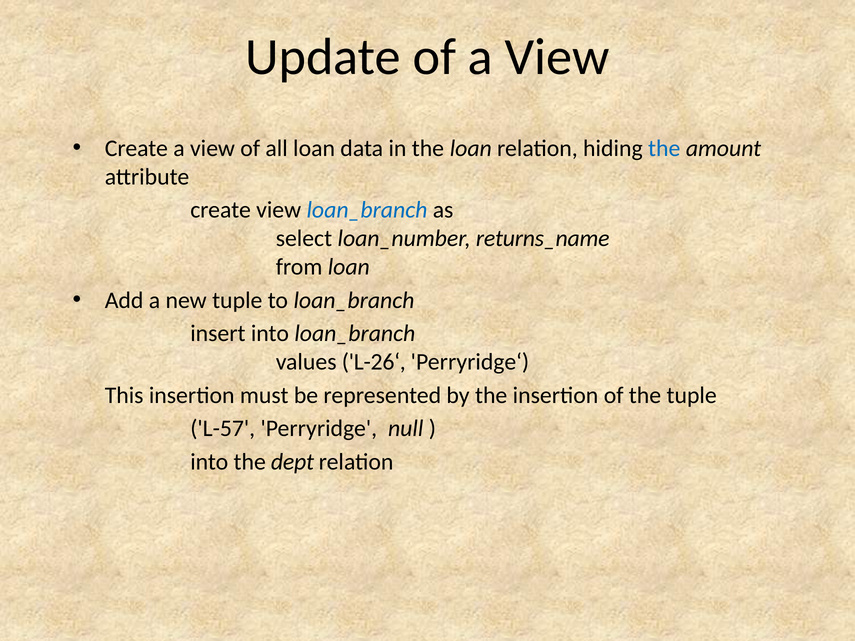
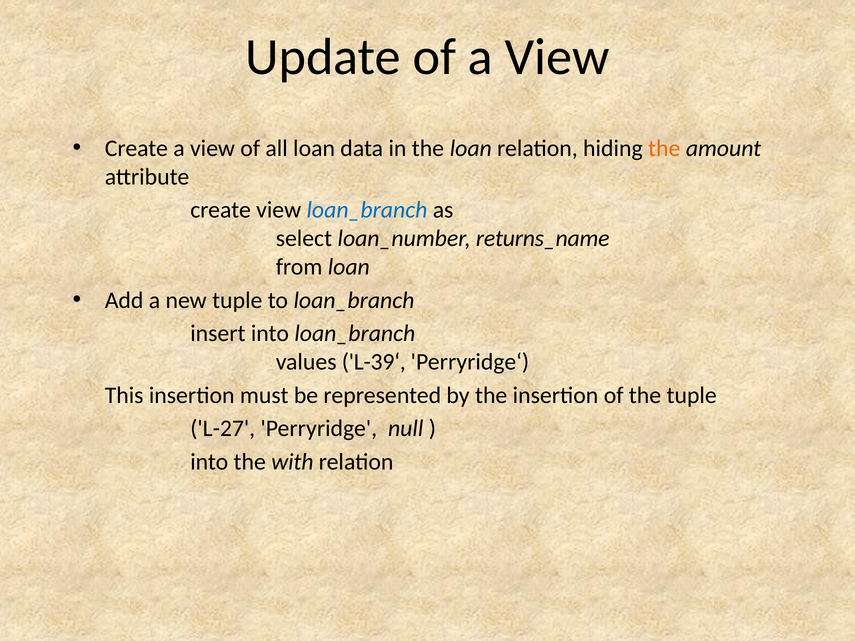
the at (664, 148) colour: blue -> orange
L-26‘: L-26‘ -> L-39‘
L-57: L-57 -> L-27
dept: dept -> with
